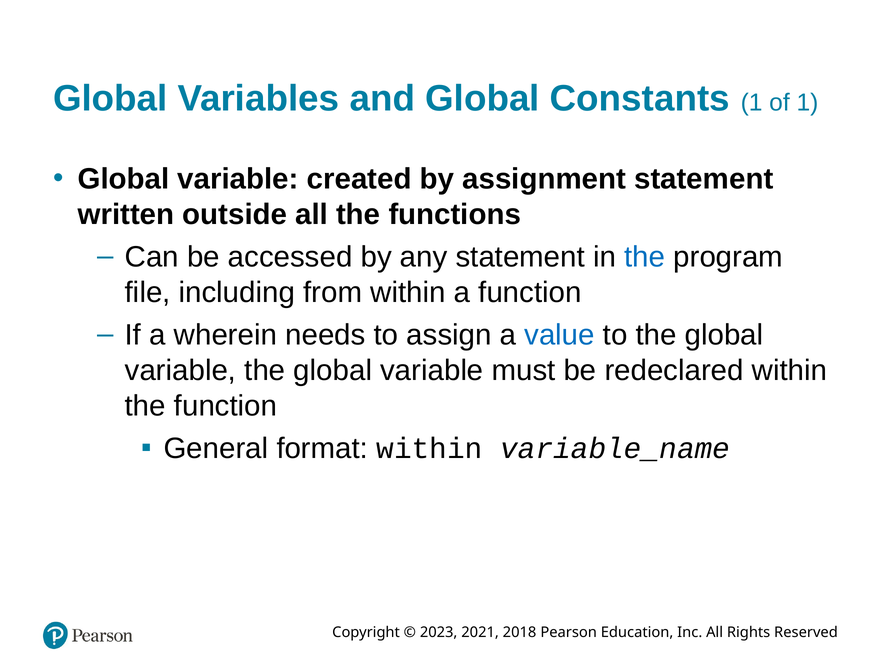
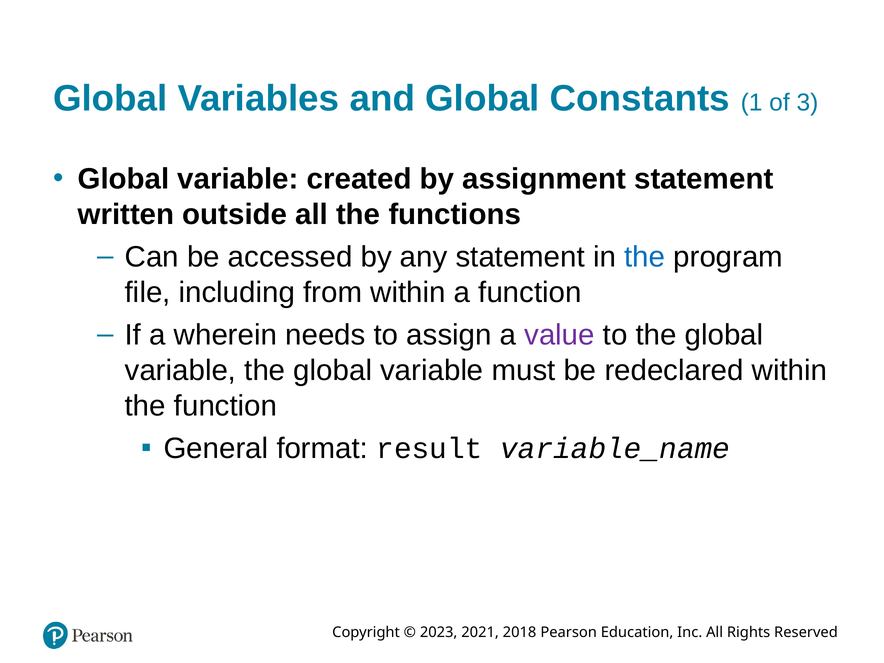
of 1: 1 -> 3
value colour: blue -> purple
format within: within -> result
